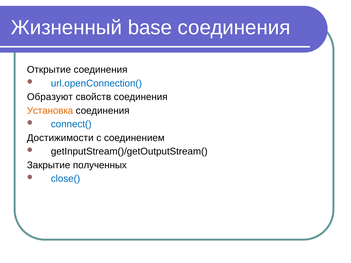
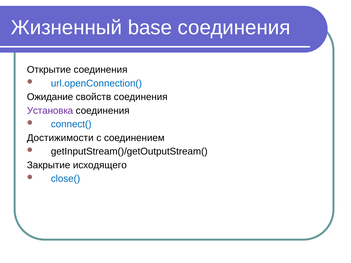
Образуют: Образуют -> Ожидание
Установка colour: orange -> purple
полученных: полученных -> исходящего
